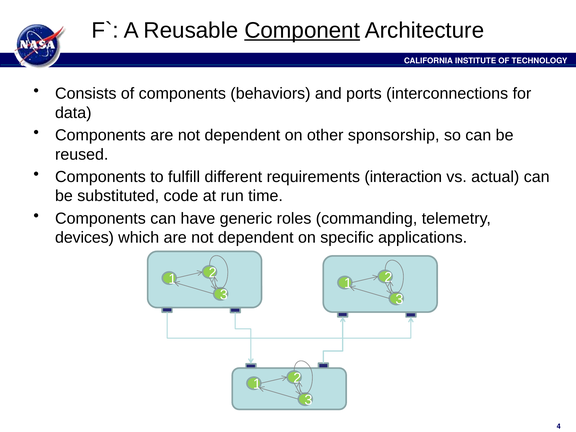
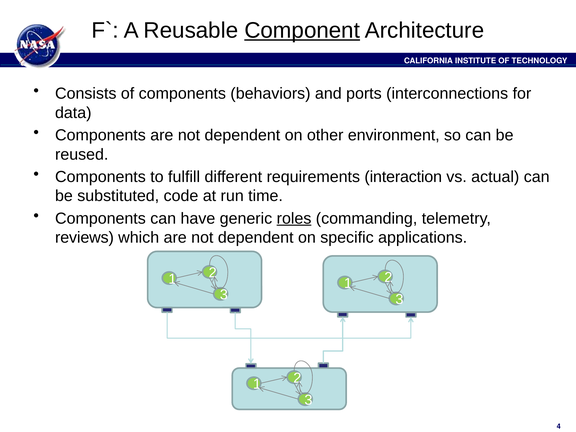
sponsorship: sponsorship -> environment
roles underline: none -> present
devices: devices -> reviews
